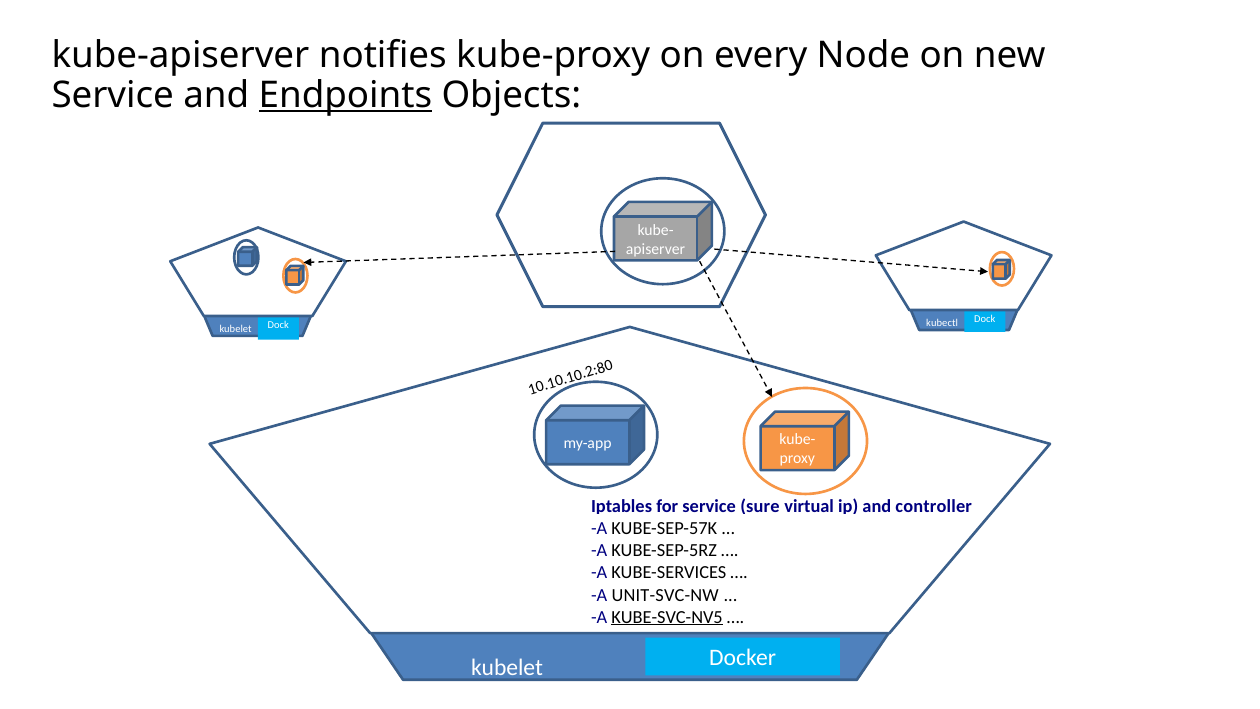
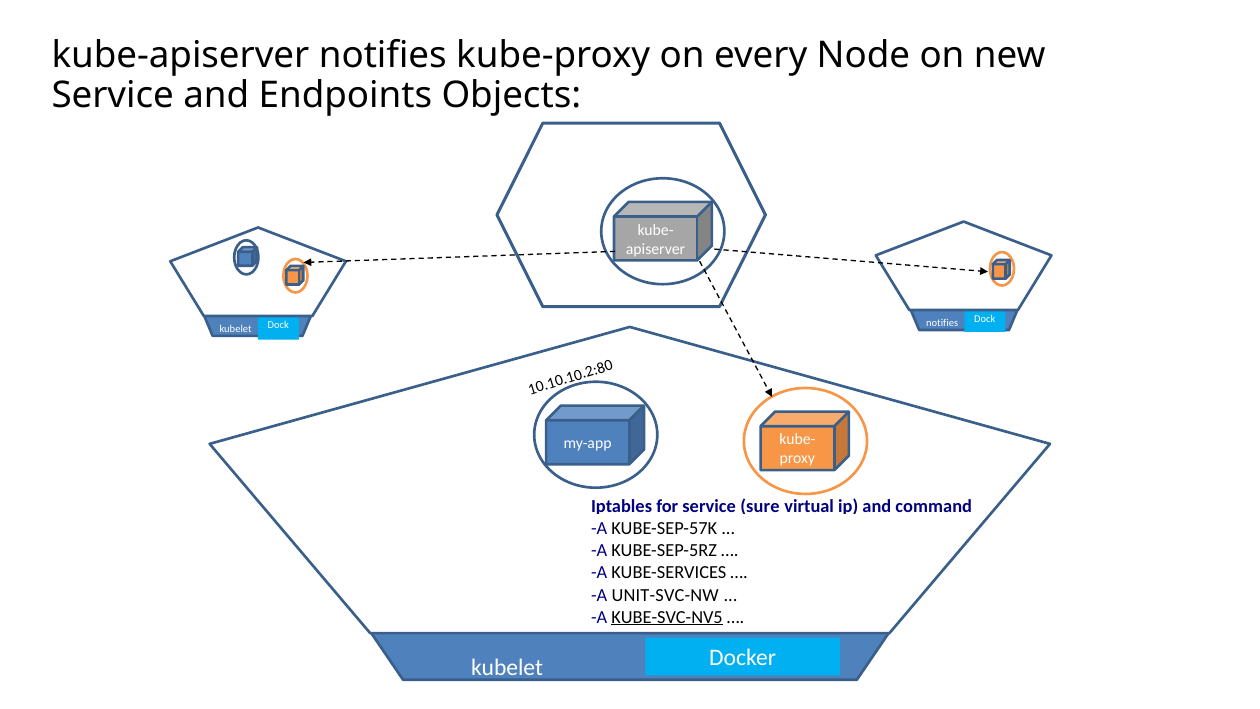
Endpoints underline: present -> none
Dock kubectl: kubectl -> notifies
controller: controller -> command
